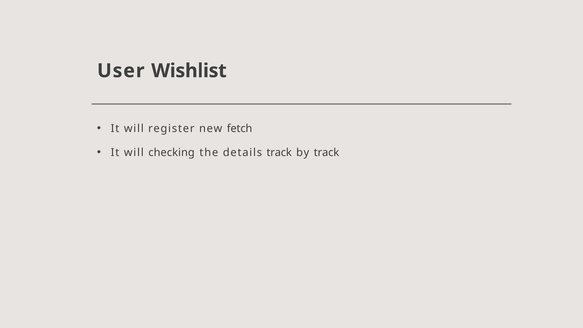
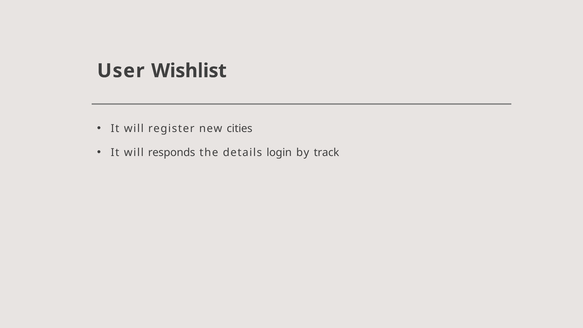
fetch: fetch -> cities
checking: checking -> responds
details track: track -> login
